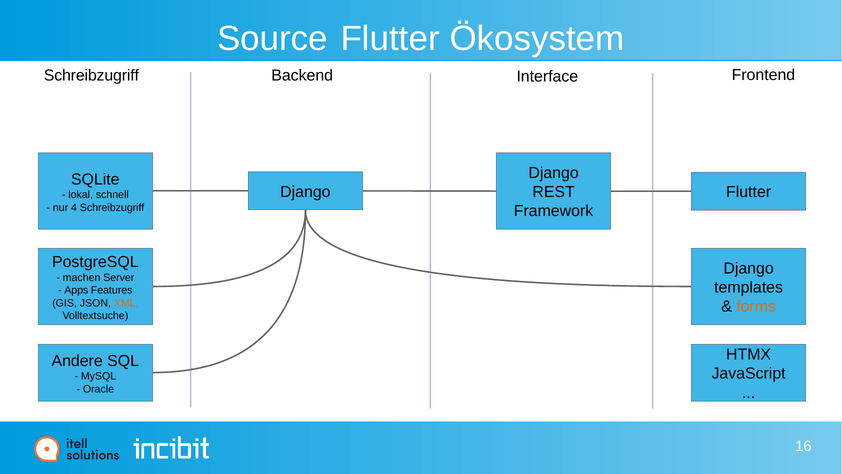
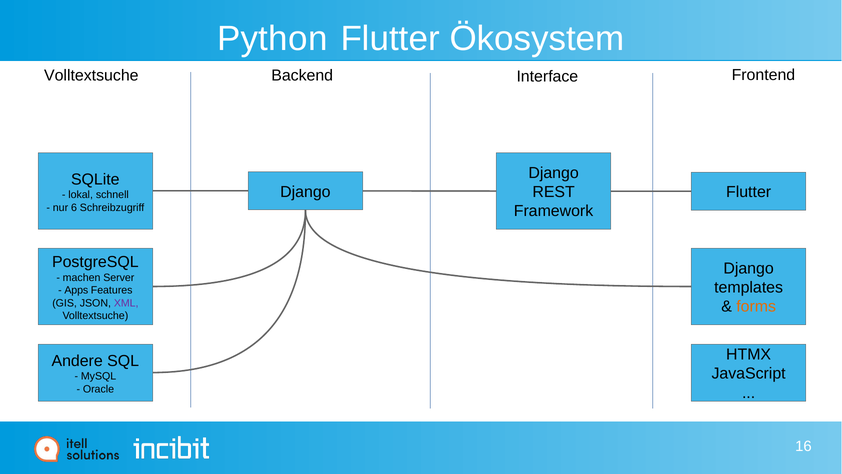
Source: Source -> Python
Schreibzugriff at (91, 75): Schreibzugriff -> Volltextsuche
4: 4 -> 6
XML colour: orange -> purple
